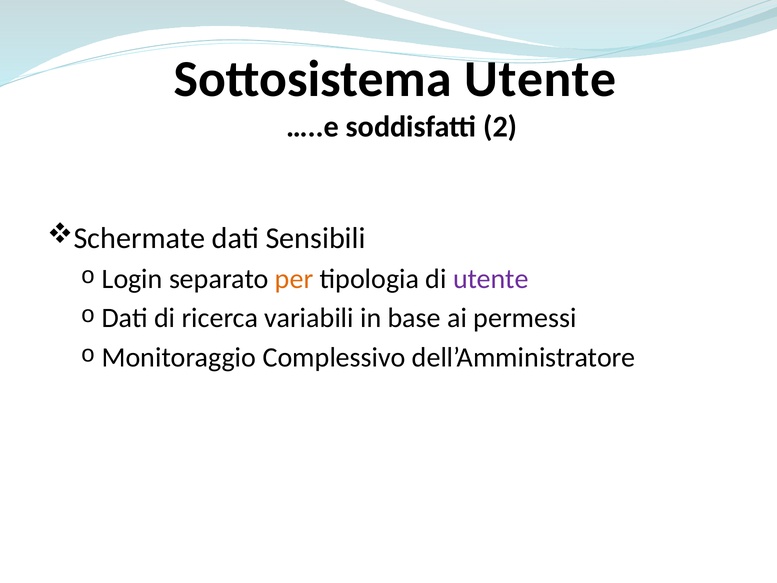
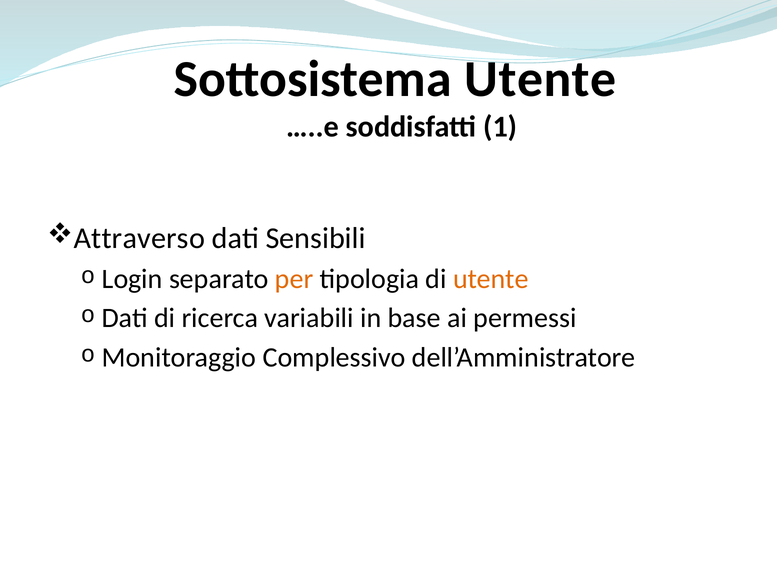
2: 2 -> 1
Schermate: Schermate -> Attraverso
utente at (491, 279) colour: purple -> orange
